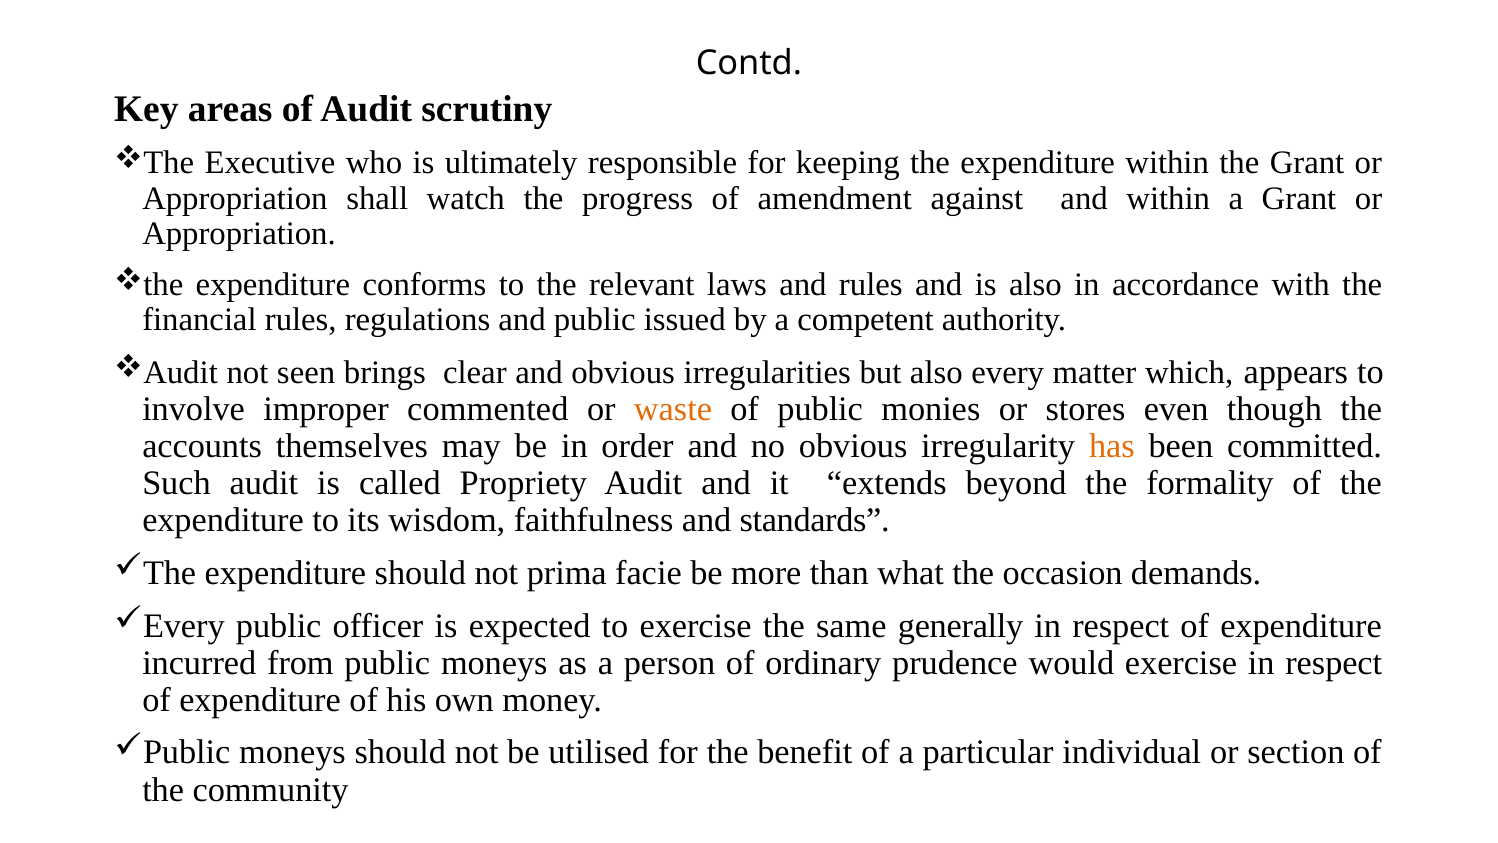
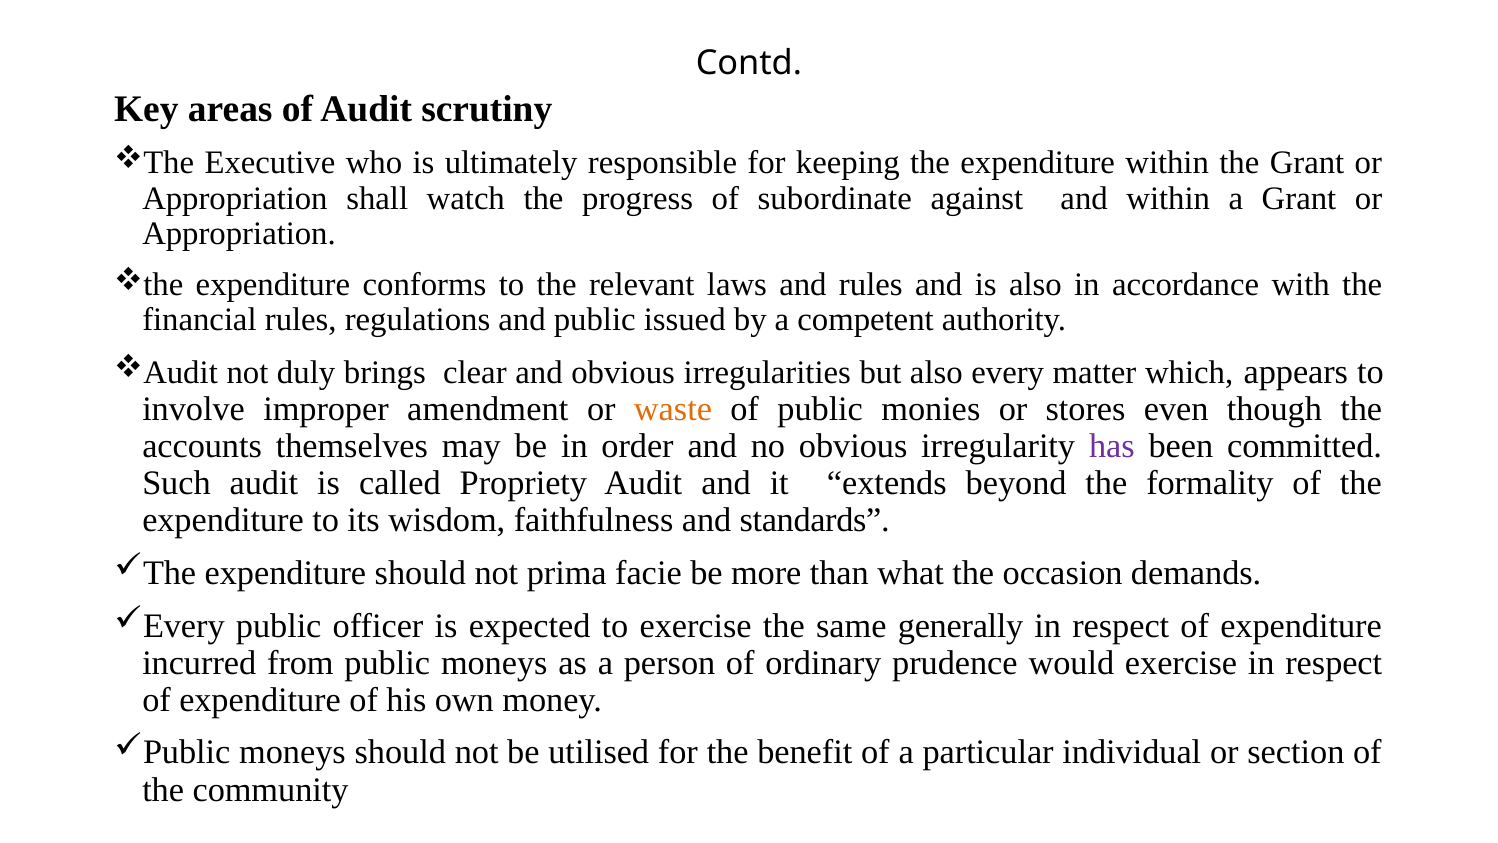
amendment: amendment -> subordinate
seen: seen -> duly
commented: commented -> amendment
has colour: orange -> purple
